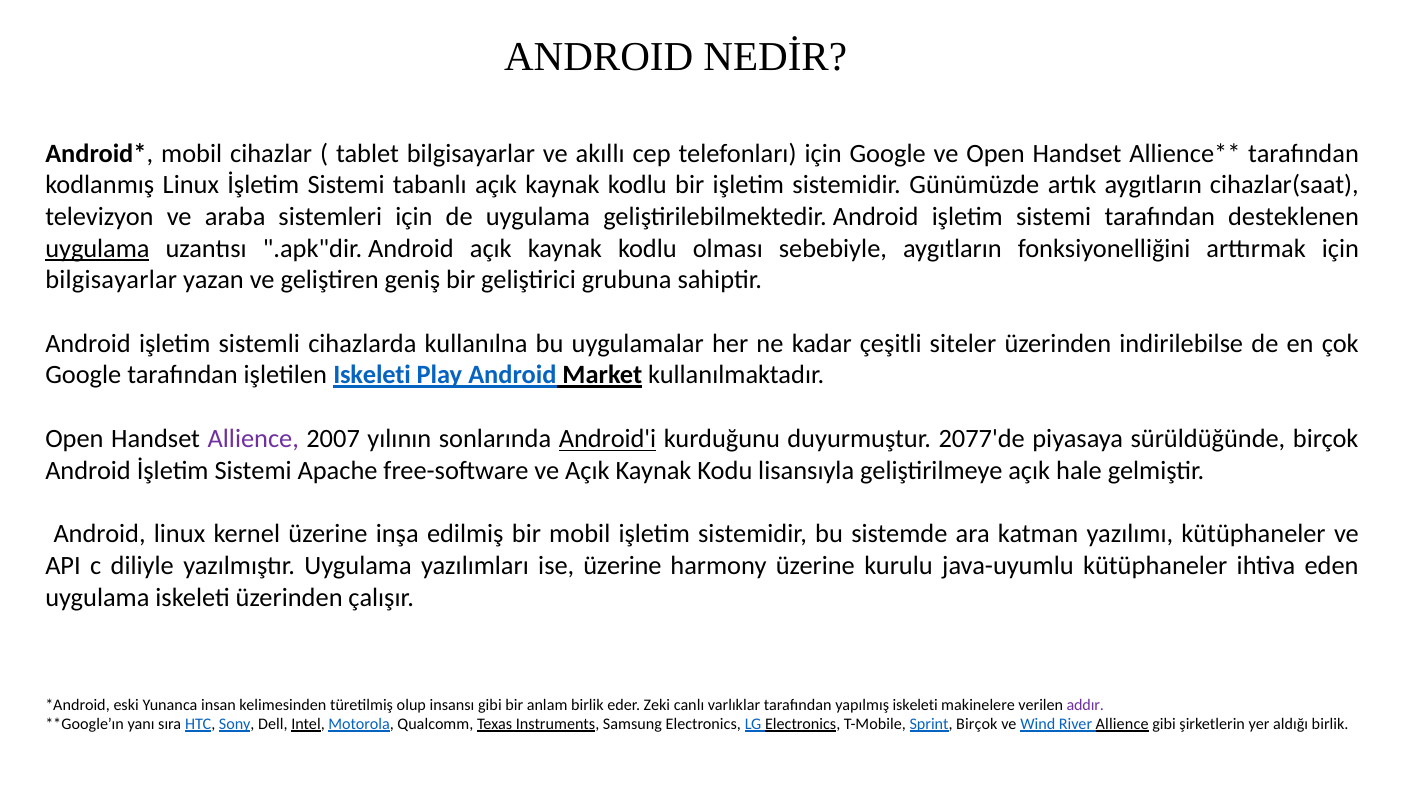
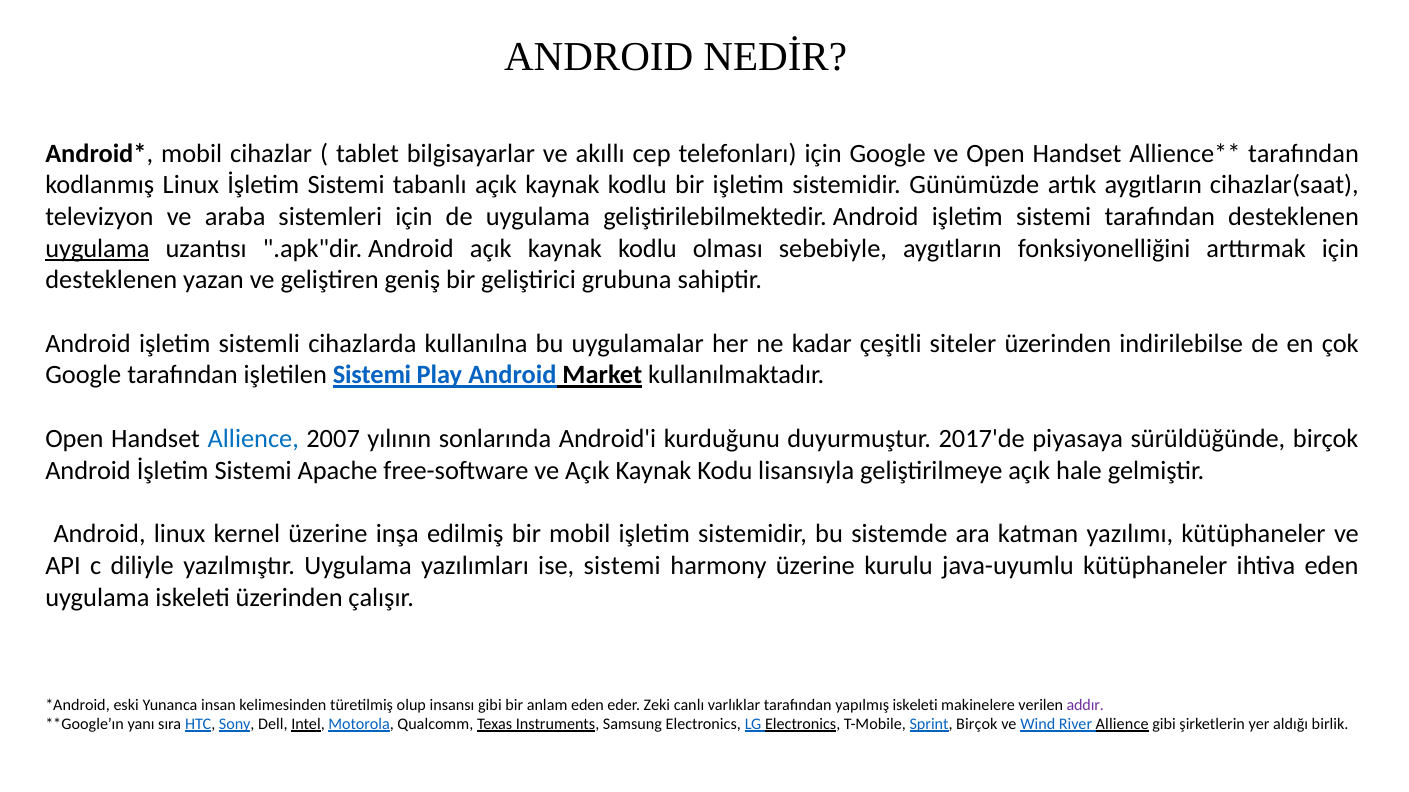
bilgisayarlar at (111, 280): bilgisayarlar -> desteklenen
işletilen Iskeleti: Iskeleti -> Sistemi
Allience at (253, 439) colour: purple -> blue
Android'i underline: present -> none
2077'de: 2077'de -> 2017'de
ise üzerine: üzerine -> sistemi
anlam birlik: birlik -> eden
